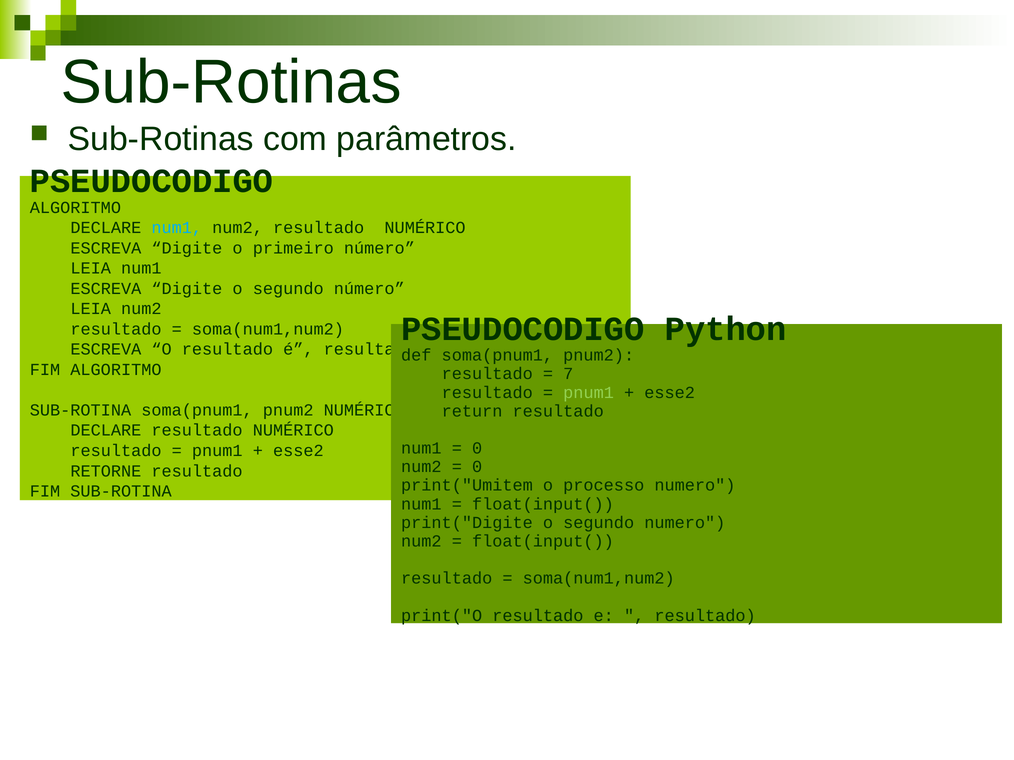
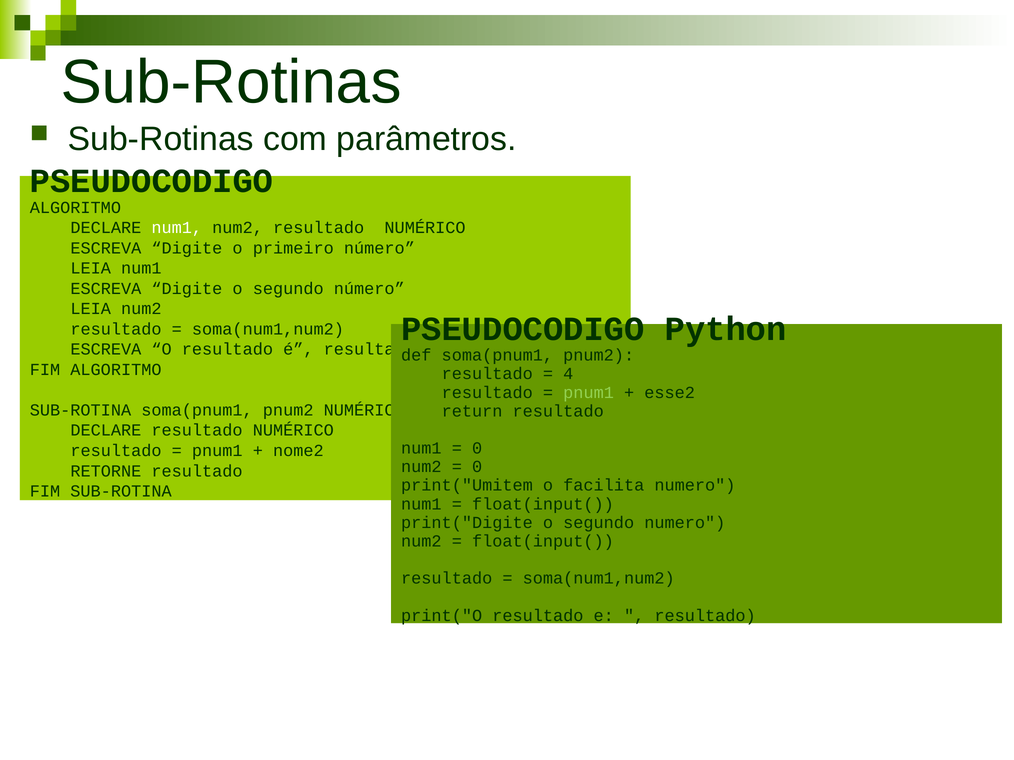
num1 at (177, 228) colour: light blue -> white
7: 7 -> 4
esse2 at (298, 451): esse2 -> nome2
processo: processo -> facilita
